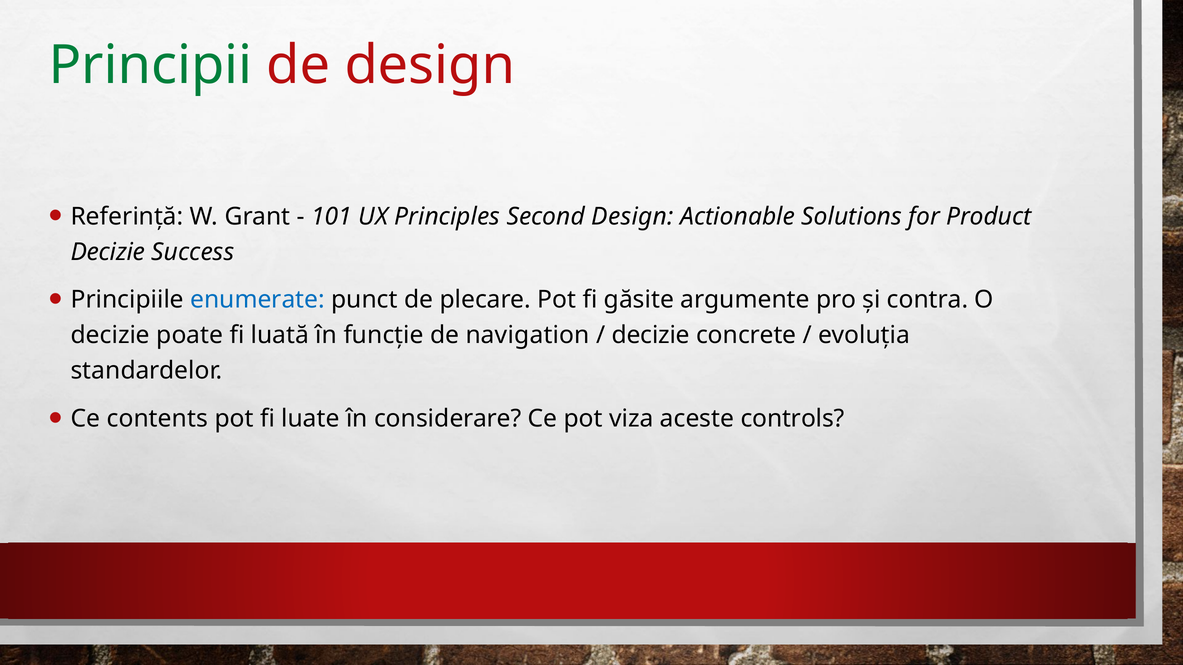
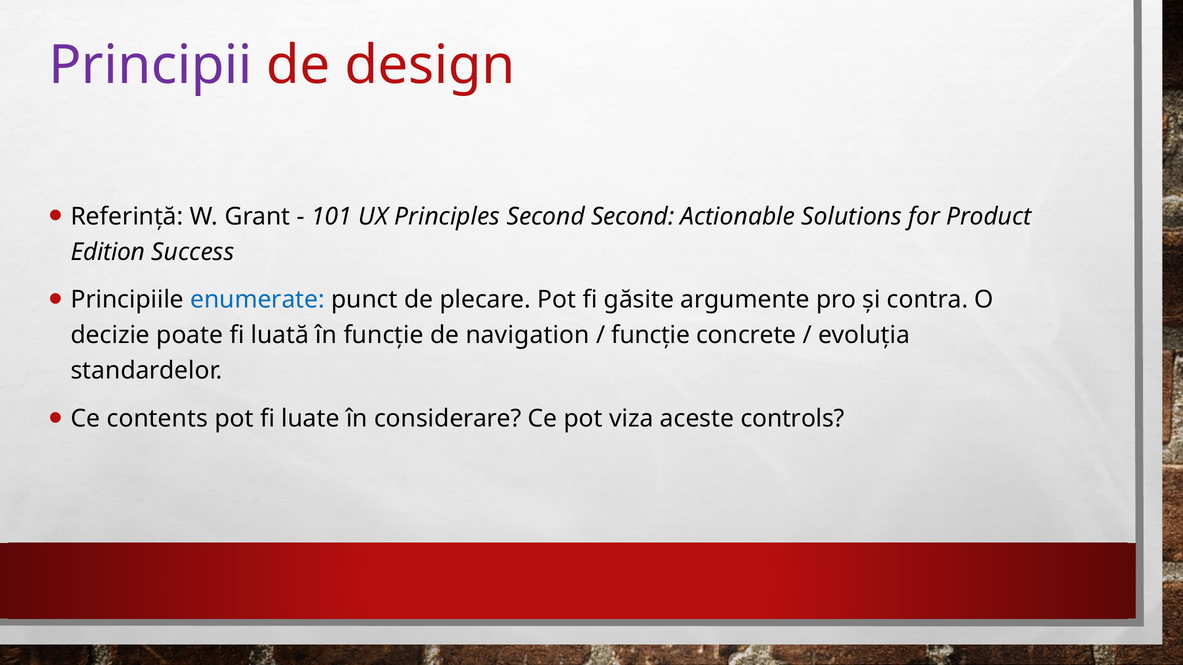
Principii colour: green -> purple
Second Design: Design -> Second
Decizie at (108, 252): Decizie -> Edition
decizie at (651, 335): decizie -> funcție
